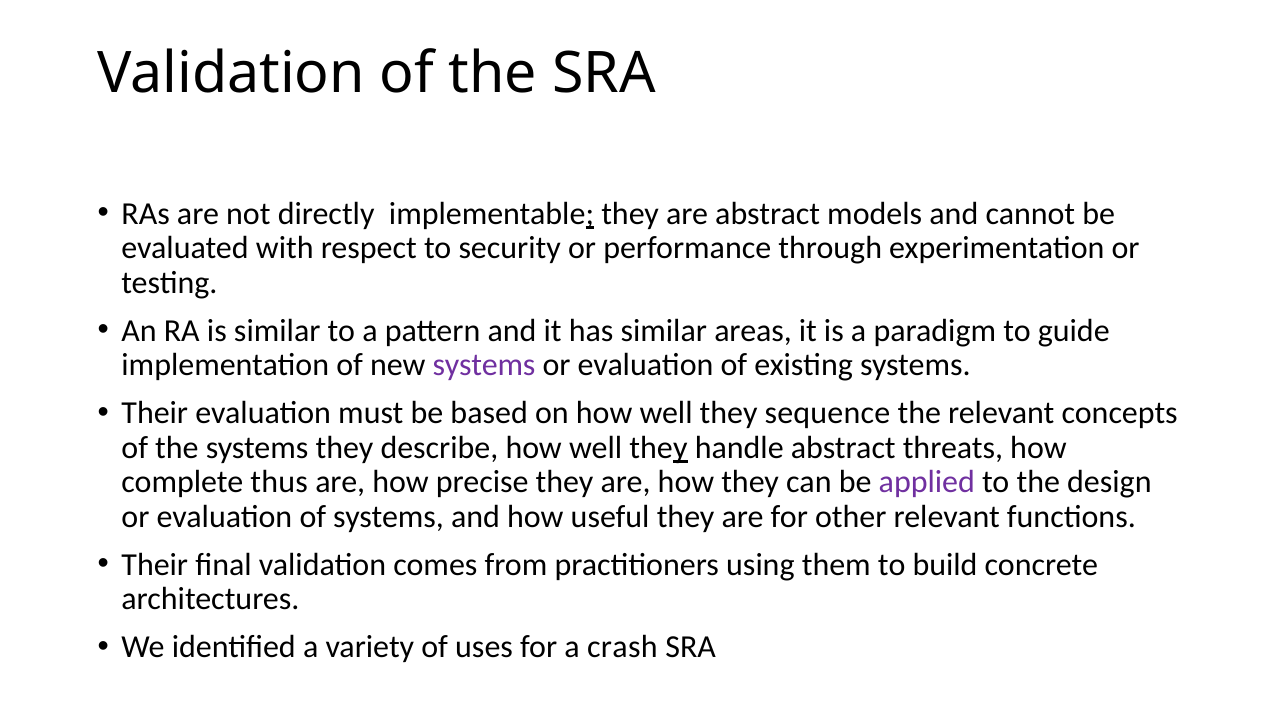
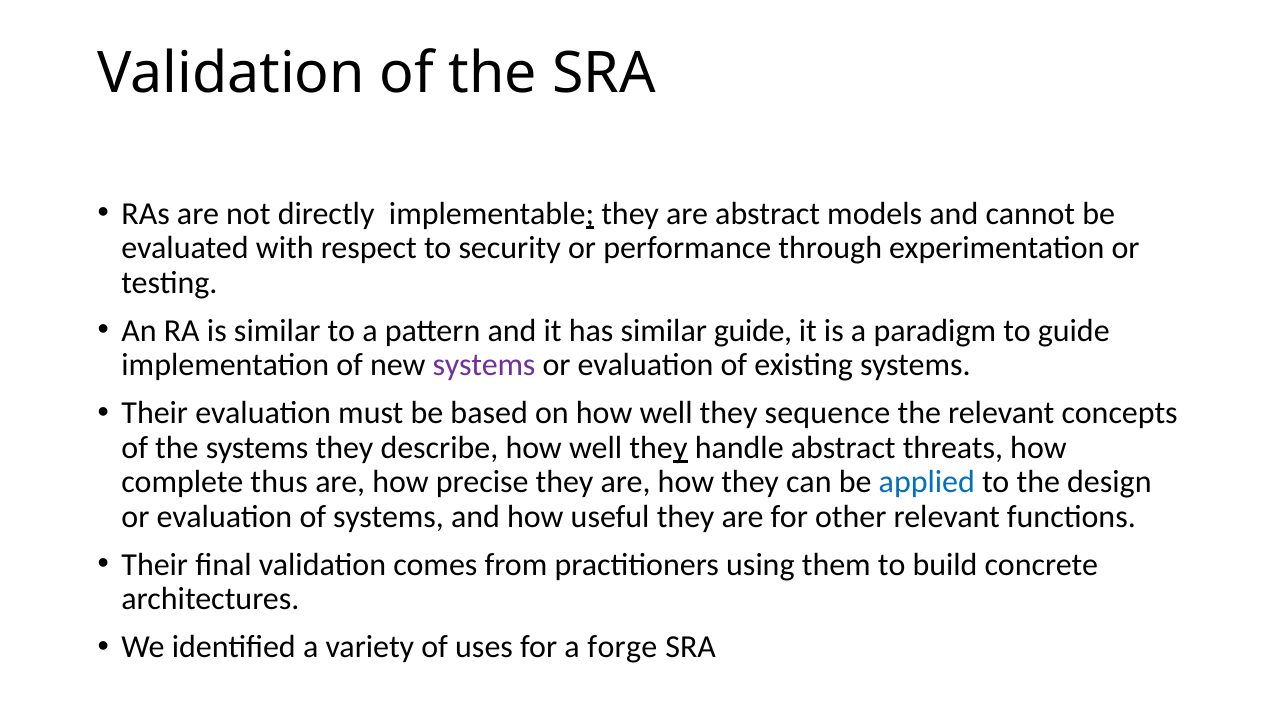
similar areas: areas -> guide
applied colour: purple -> blue
crash: crash -> forge
